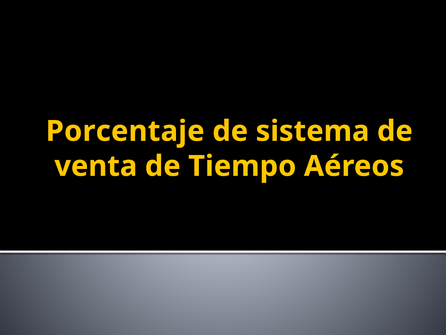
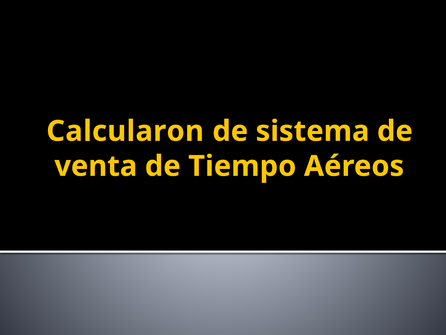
Porcentaje: Porcentaje -> Calcularon
